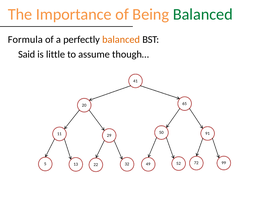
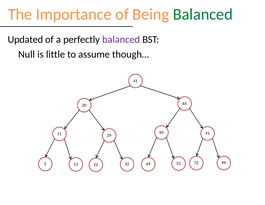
Formula: Formula -> Updated
balanced at (121, 40) colour: orange -> purple
Said: Said -> Null
